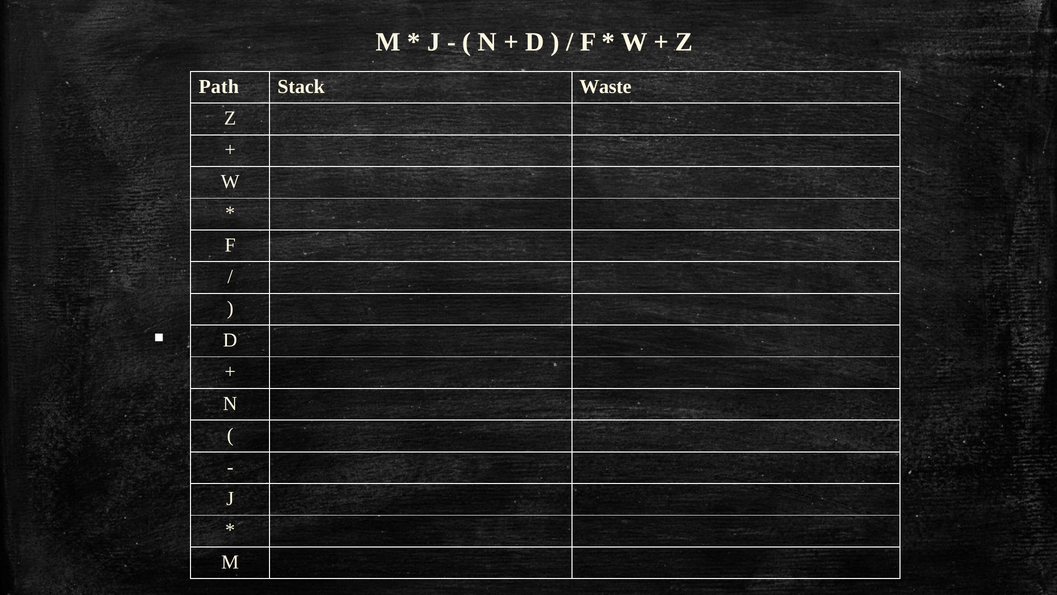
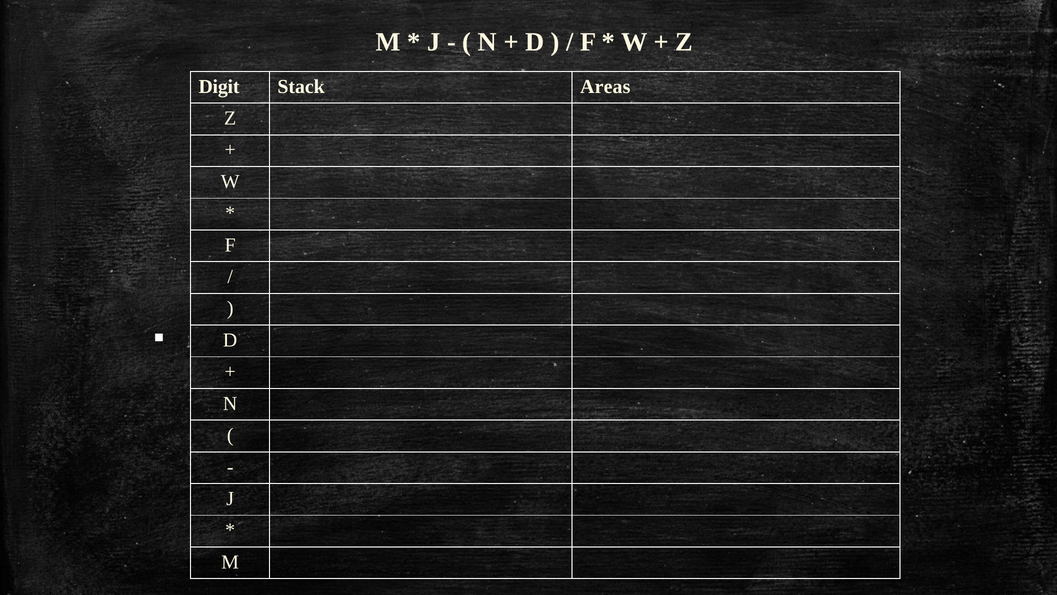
Path: Path -> Digit
Waste: Waste -> Areas
